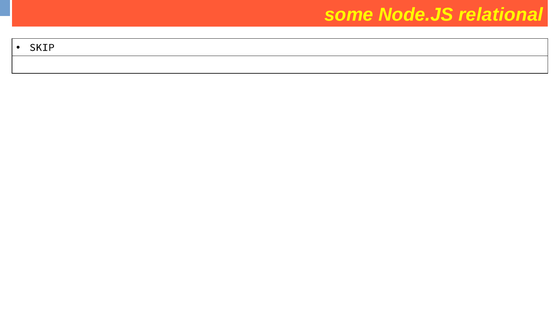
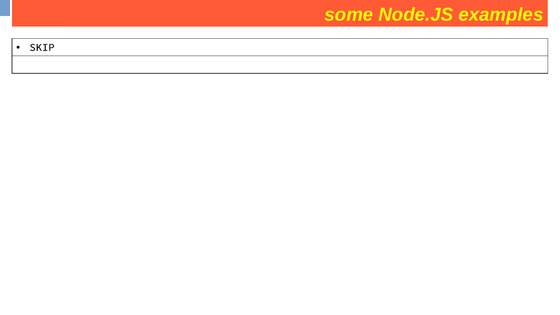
relational: relational -> examples
